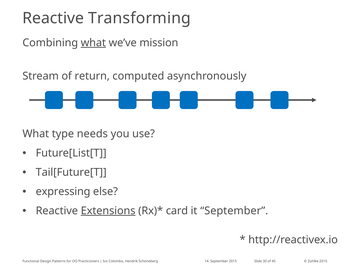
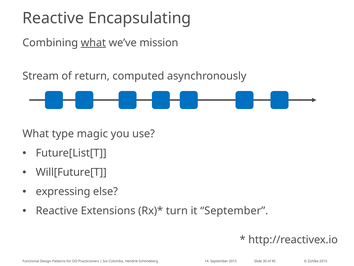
Transforming: Transforming -> Encapsulating
needs: needs -> magic
Tail[Future[T: Tail[Future[T -> Will[Future[T
Extensions underline: present -> none
card: card -> turn
